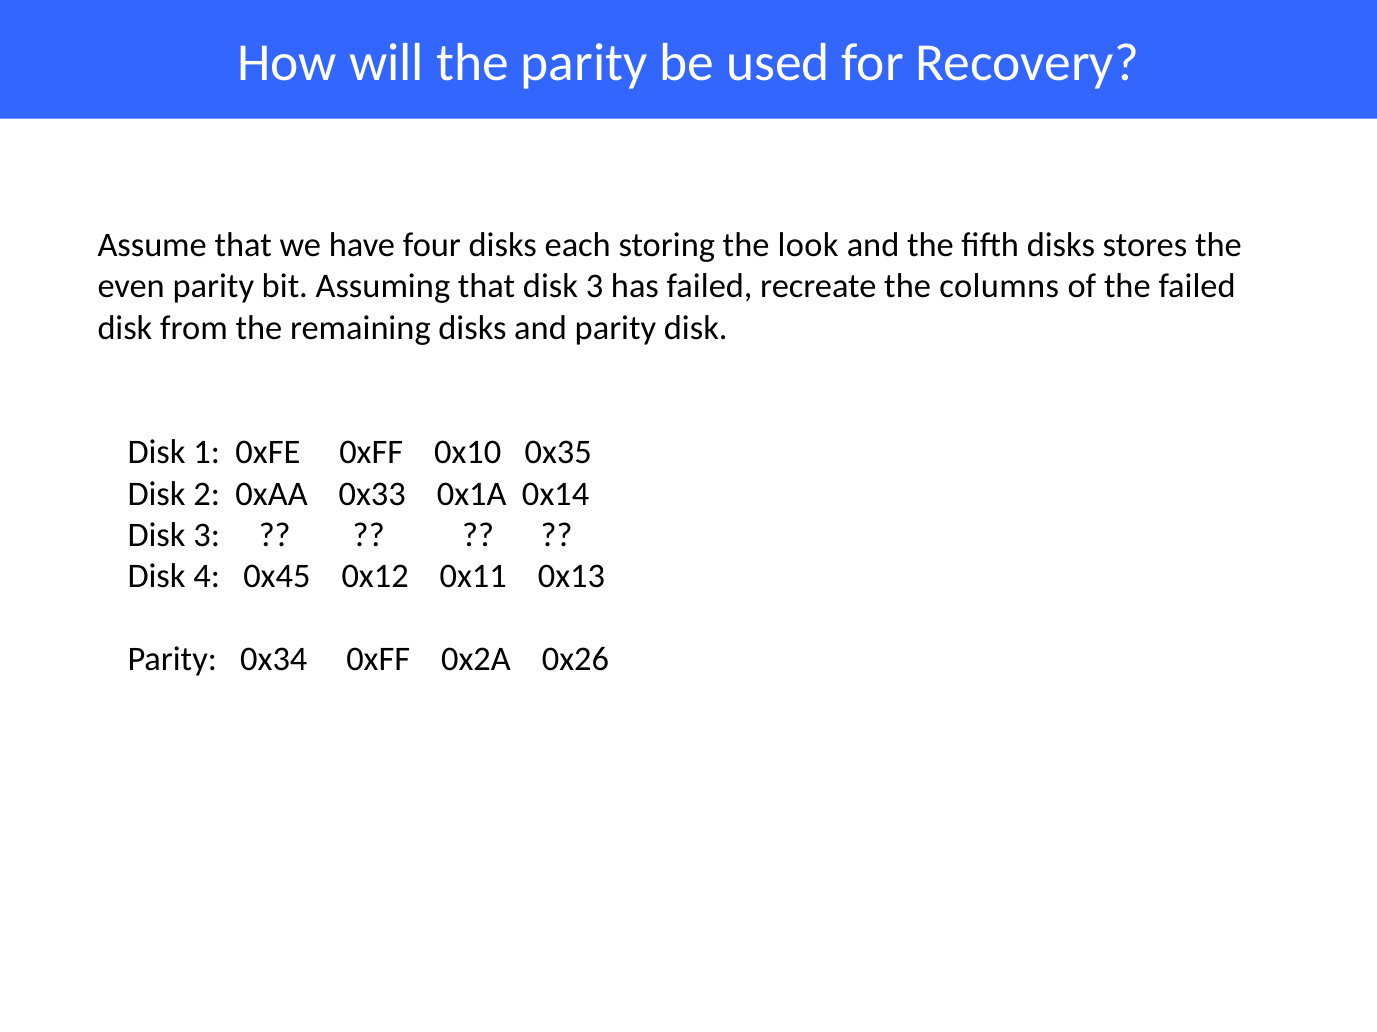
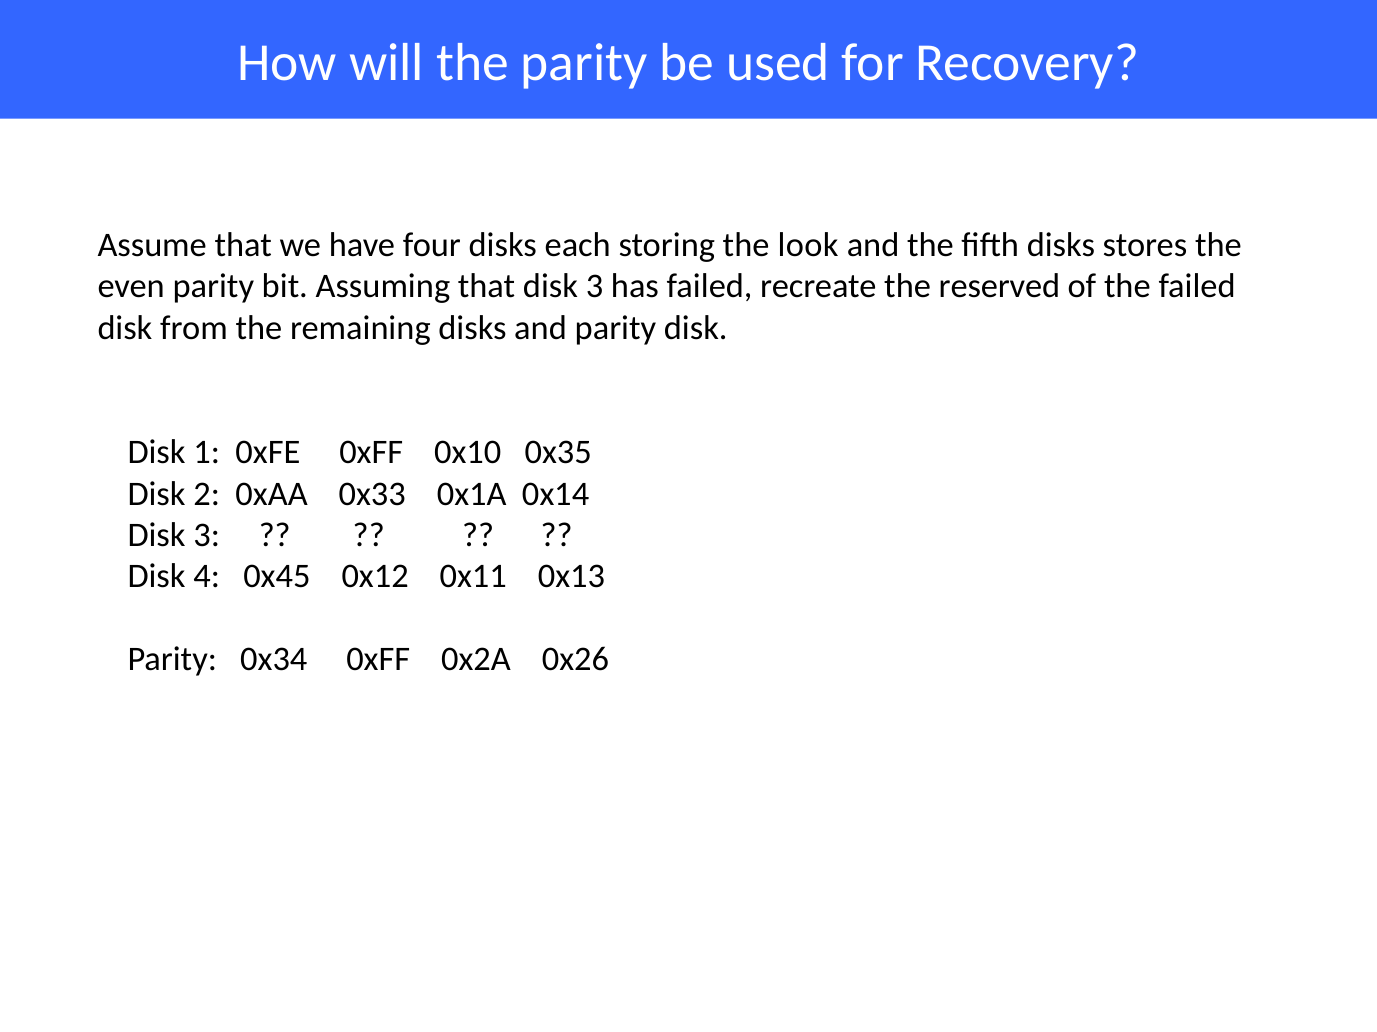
columns: columns -> reserved
